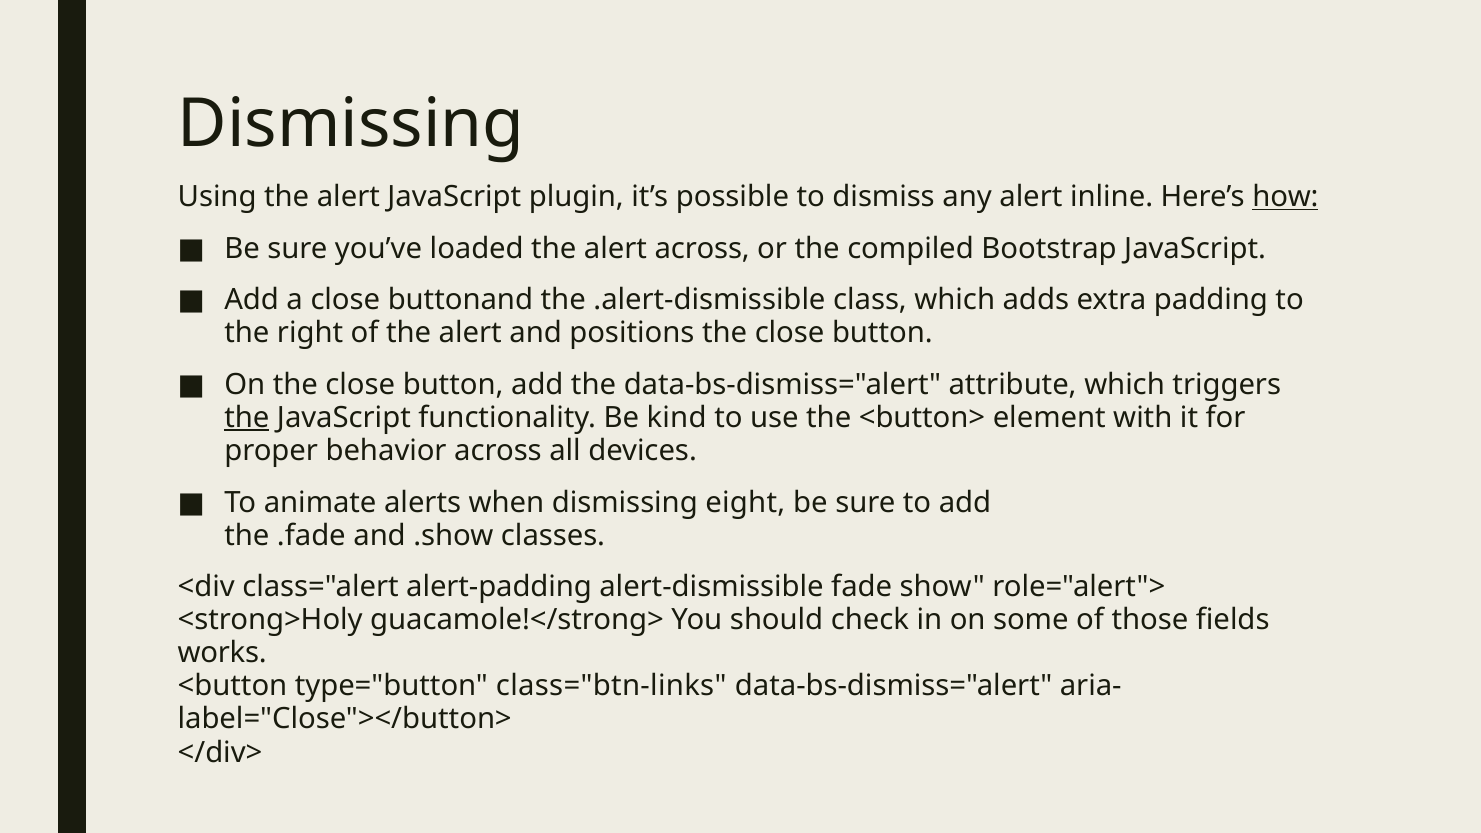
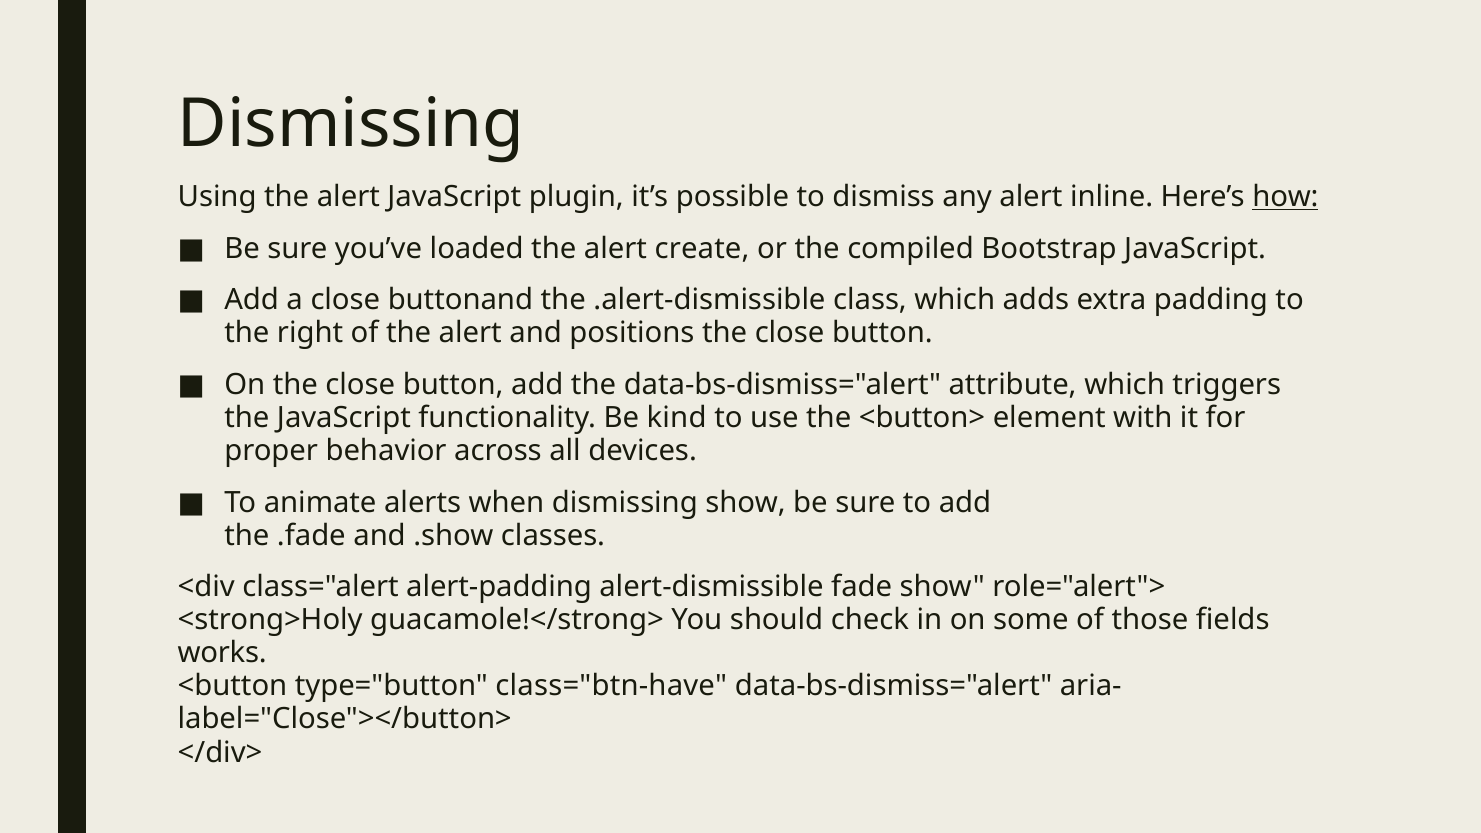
alert across: across -> create
the at (247, 418) underline: present -> none
dismissing eight: eight -> show
class="btn-links: class="btn-links -> class="btn-have
